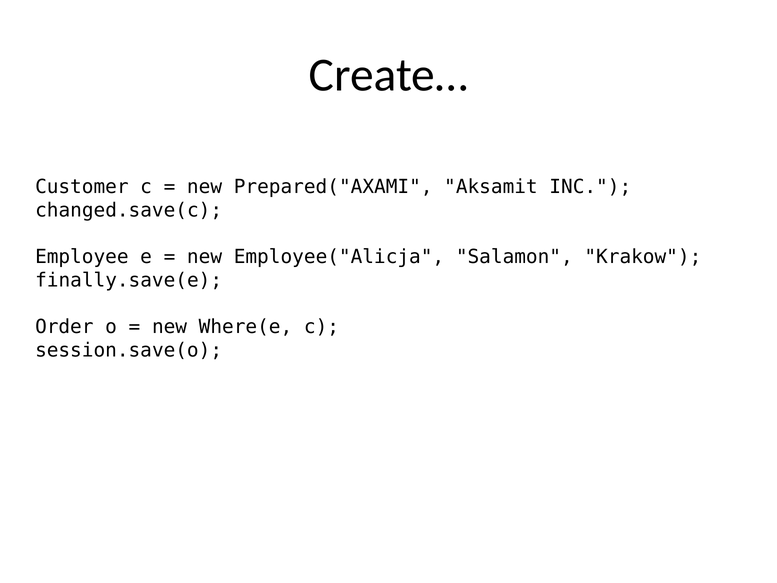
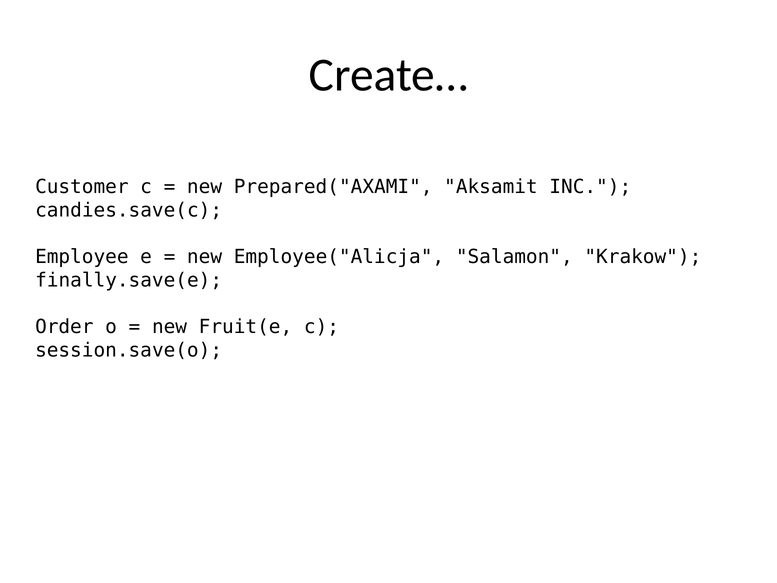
changed.save(c: changed.save(c -> candies.save(c
Where(e: Where(e -> Fruit(e
